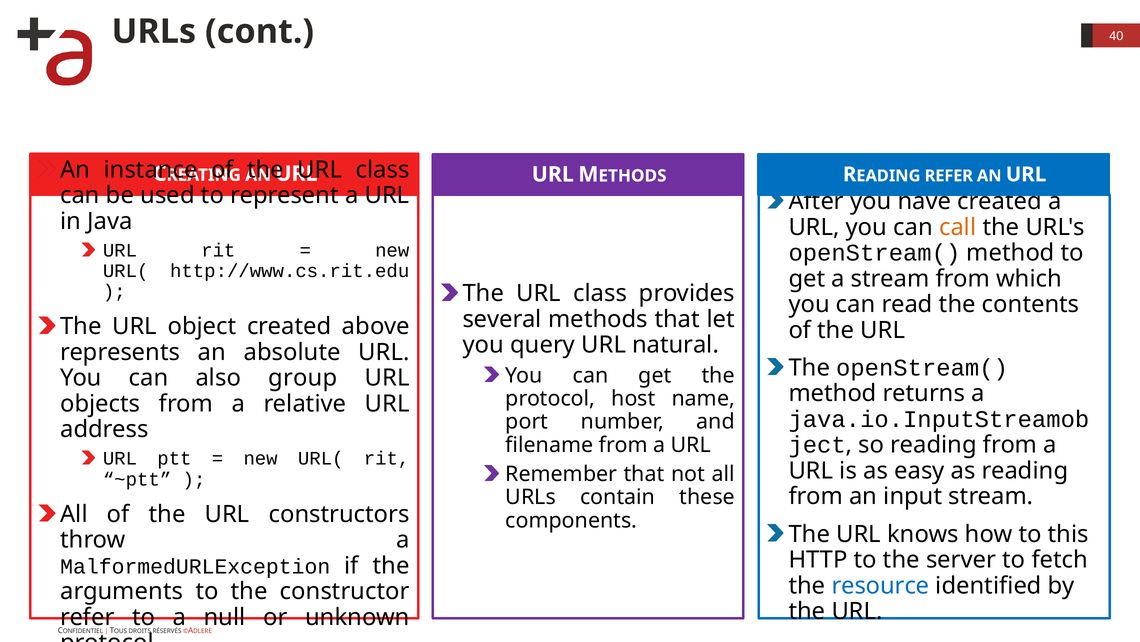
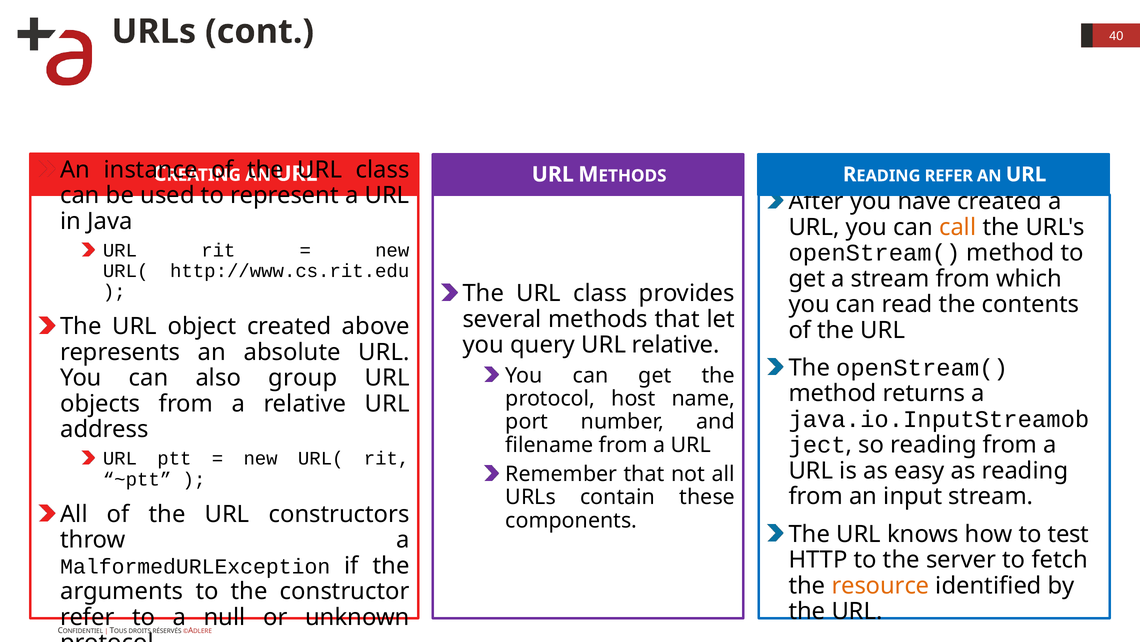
URL natural: natural -> relative
this: this -> test
resource colour: blue -> orange
